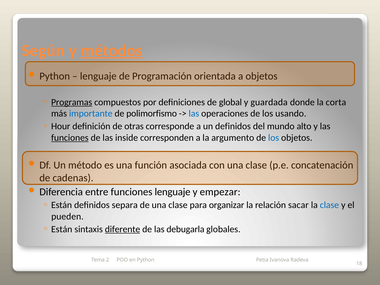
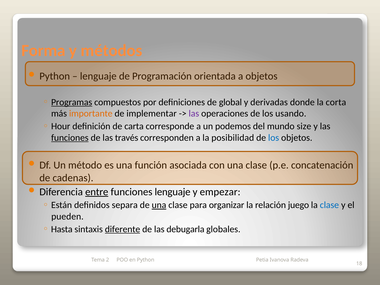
Según: Según -> Forma
métodos underline: present -> none
guardada: guardada -> derivadas
importante colour: blue -> orange
polimorfismo: polimorfismo -> implementar
las at (194, 114) colour: blue -> purple
otras: otras -> carta
un definidos: definidos -> podemos
alto: alto -> size
inside: inside -> través
argumento: argumento -> posibilidad
entre underline: none -> present
una at (159, 205) underline: none -> present
sacar: sacar -> juego
Están at (62, 229): Están -> Hasta
